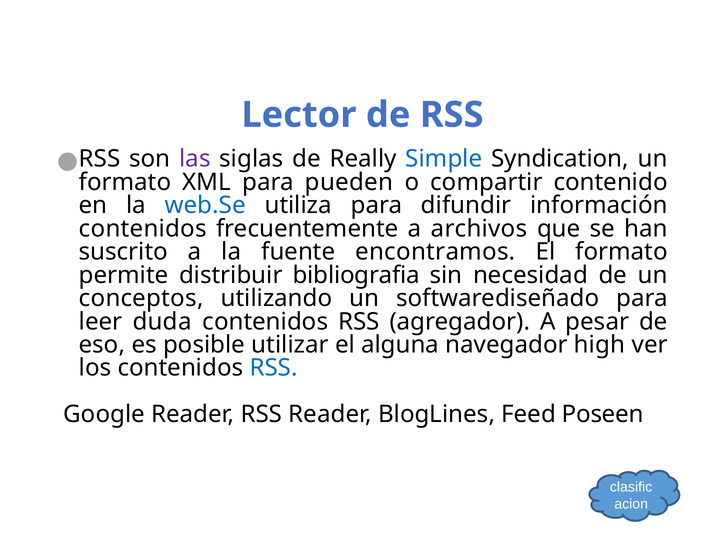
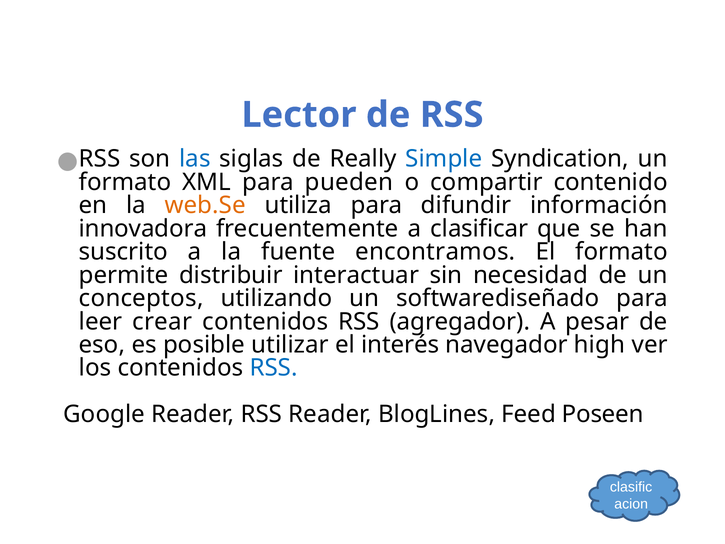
las colour: purple -> blue
web.Se colour: blue -> orange
contenidos at (143, 229): contenidos -> innovadora
archivos: archivos -> clasificar
bibliografia: bibliografia -> interactuar
duda: duda -> crear
alguna: alguna -> interés
